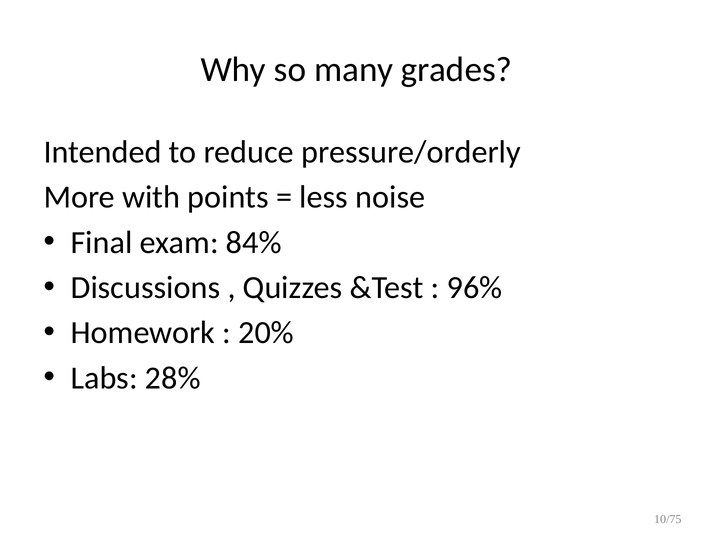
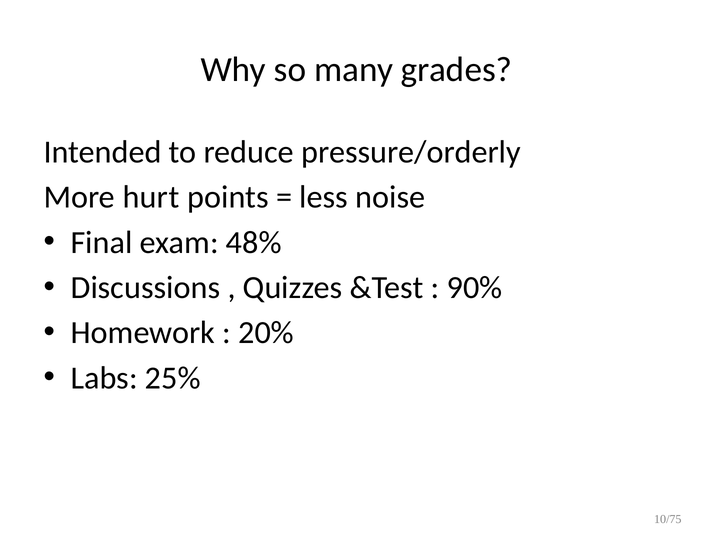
with: with -> hurt
84%: 84% -> 48%
96%: 96% -> 90%
28%: 28% -> 25%
